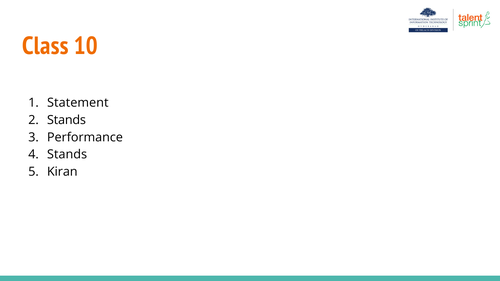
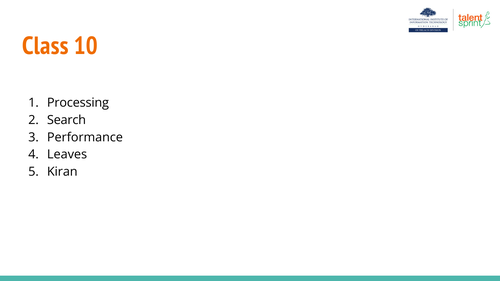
Statement: Statement -> Processing
Stands at (66, 120): Stands -> Search
Stands at (67, 155): Stands -> Leaves
